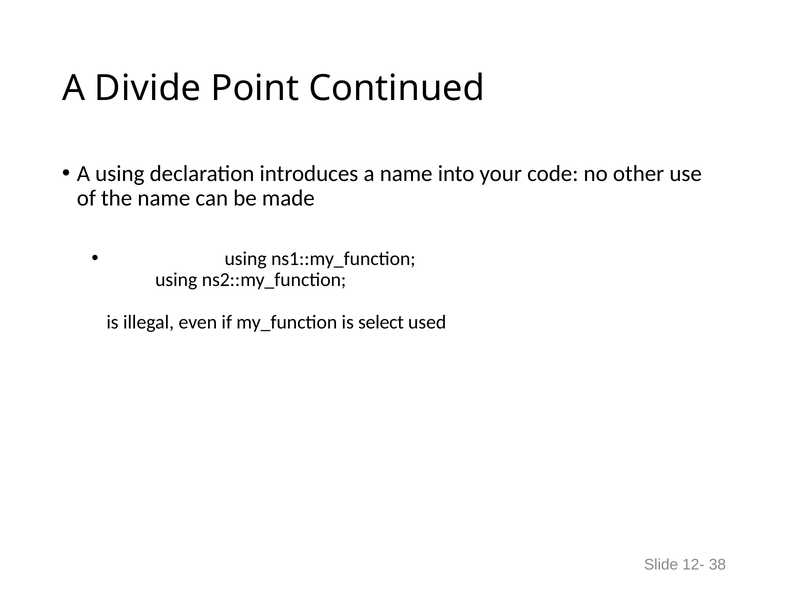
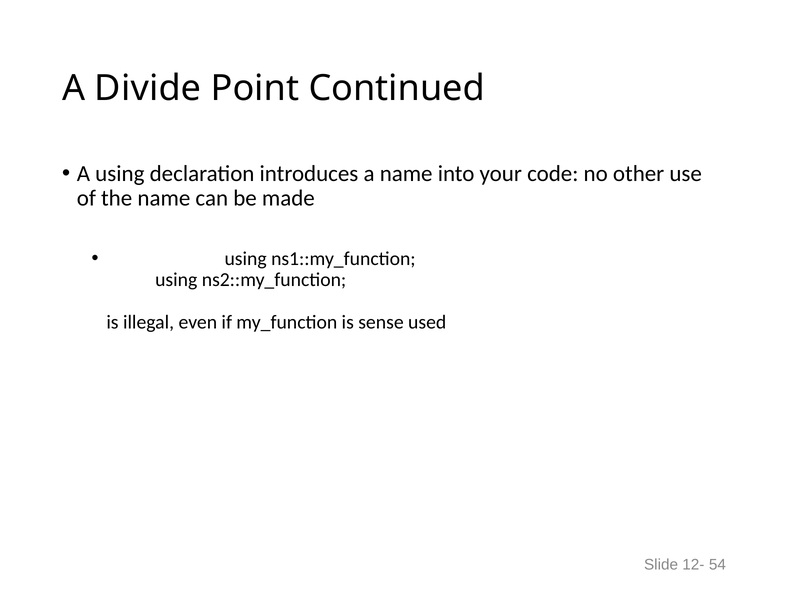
select: select -> sense
38: 38 -> 54
